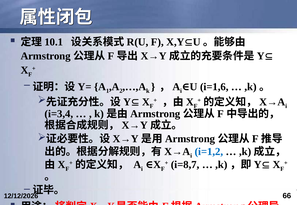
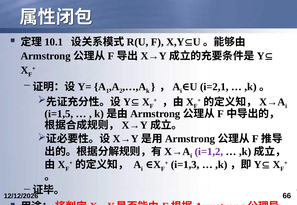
i=1,6: i=1,6 -> i=2,1
i=3,4: i=3,4 -> i=1,5
i=1,2 colour: blue -> purple
i=8,7: i=8,7 -> i=1,3
